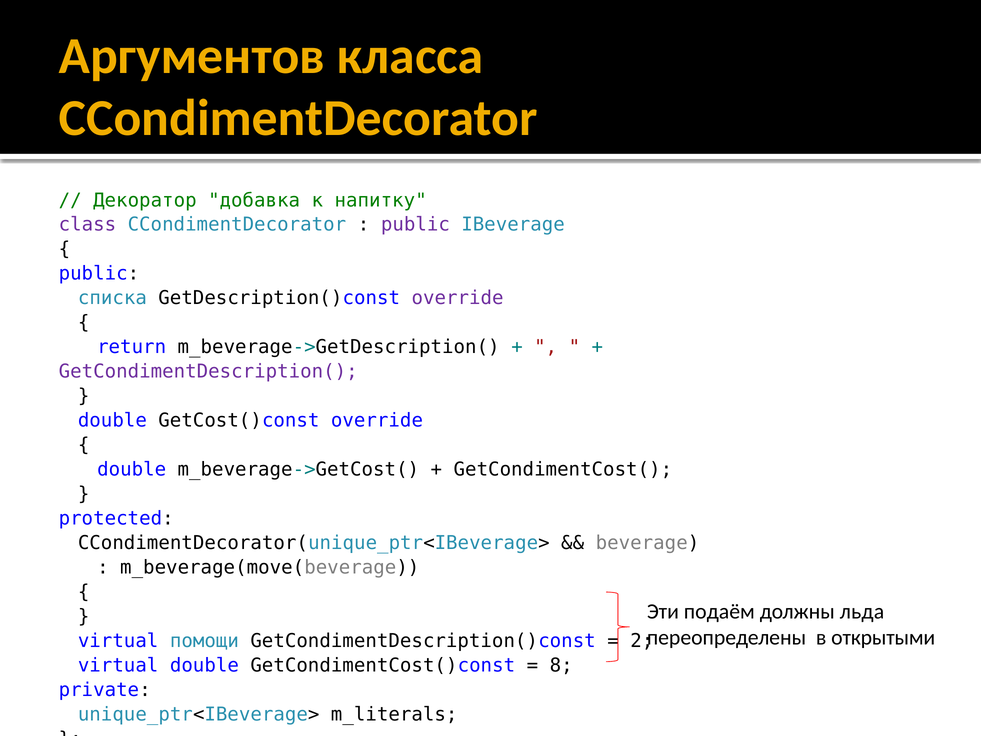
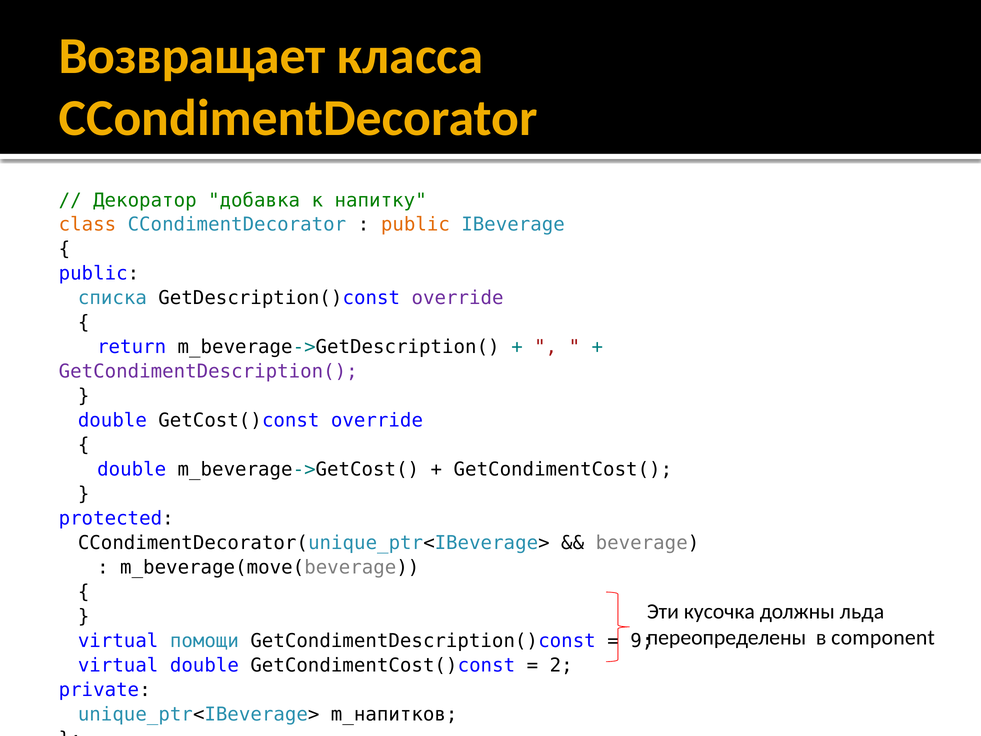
Аргументов: Аргументов -> Возвращает
class colour: purple -> orange
public at (415, 225) colour: purple -> orange
подаём: подаём -> кусочка
открытыми: открытыми -> component
2: 2 -> 9
8: 8 -> 2
m_literals: m_literals -> m_напитков
